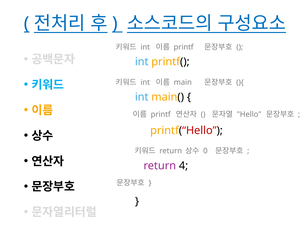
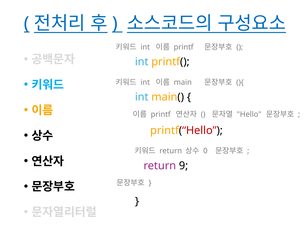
4: 4 -> 9
